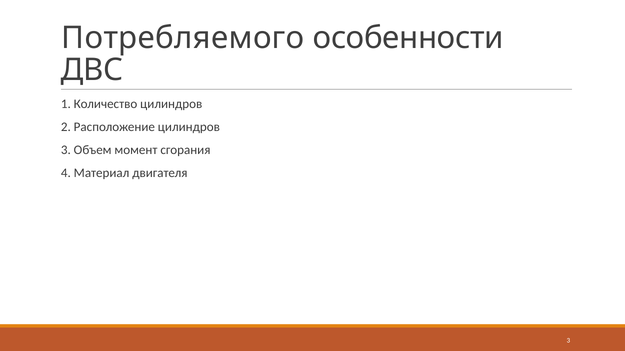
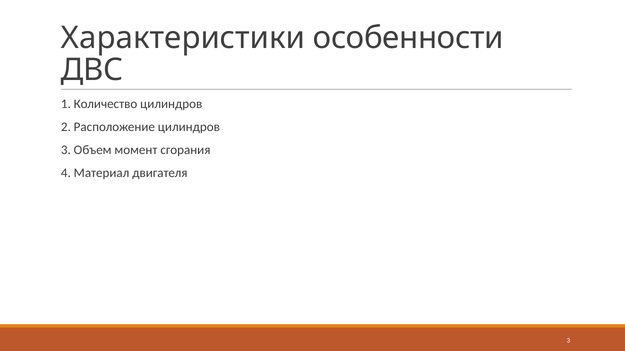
Потребляемого: Потребляемого -> Характеристики
